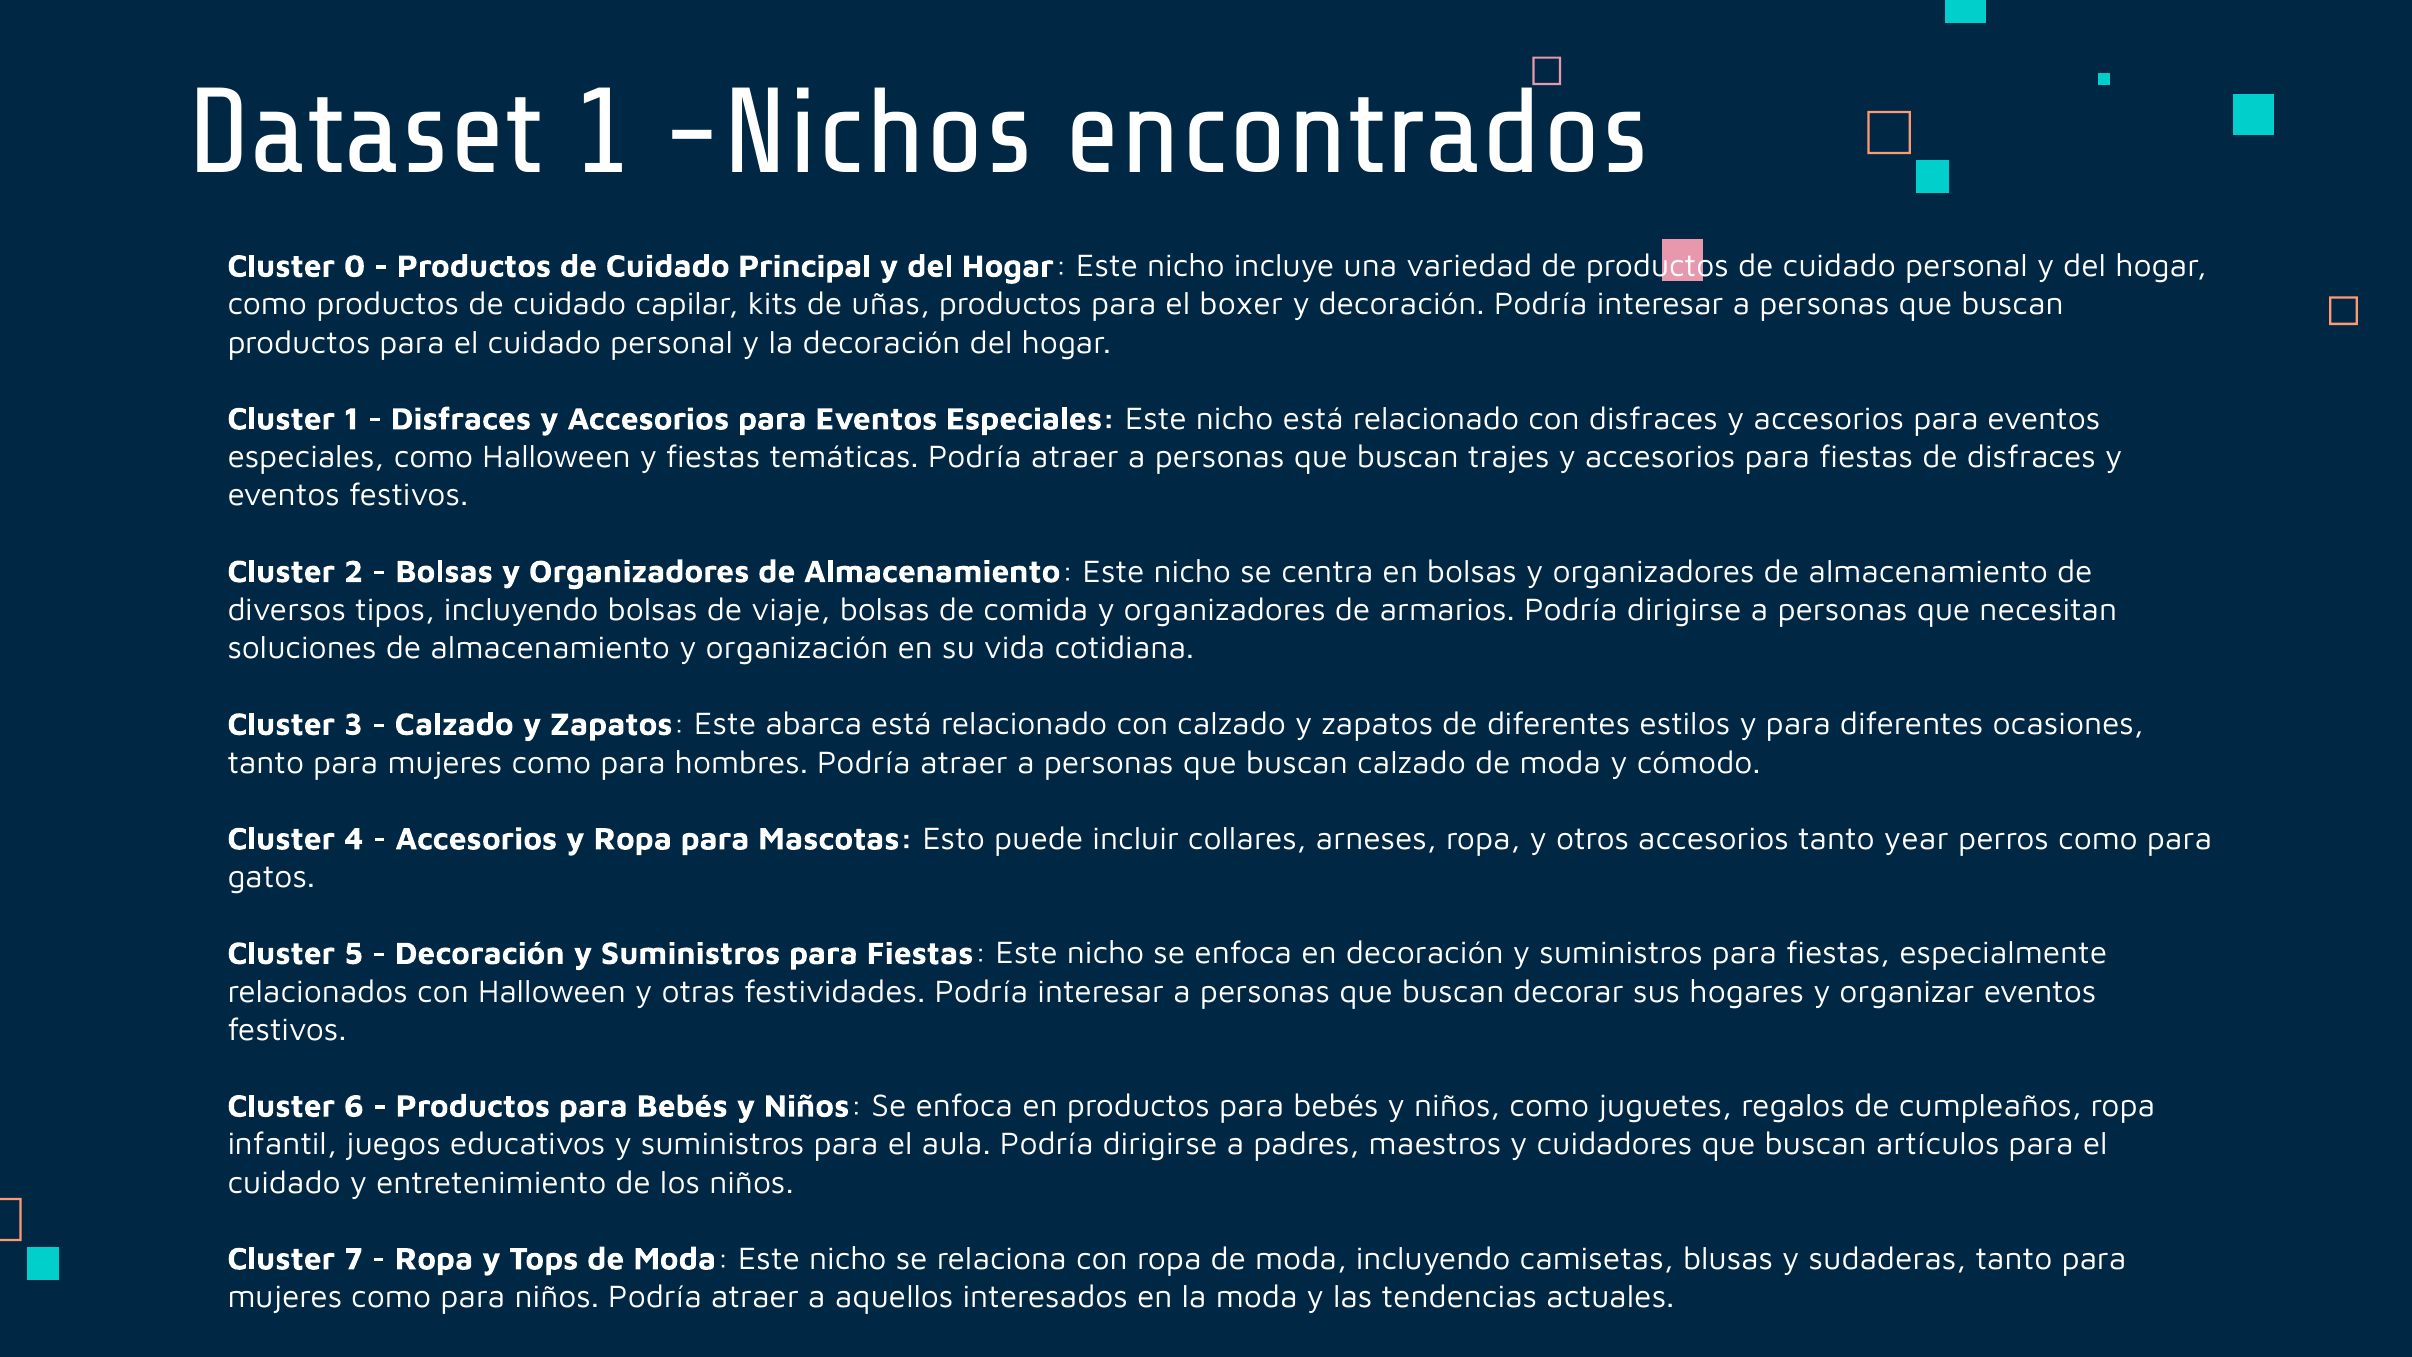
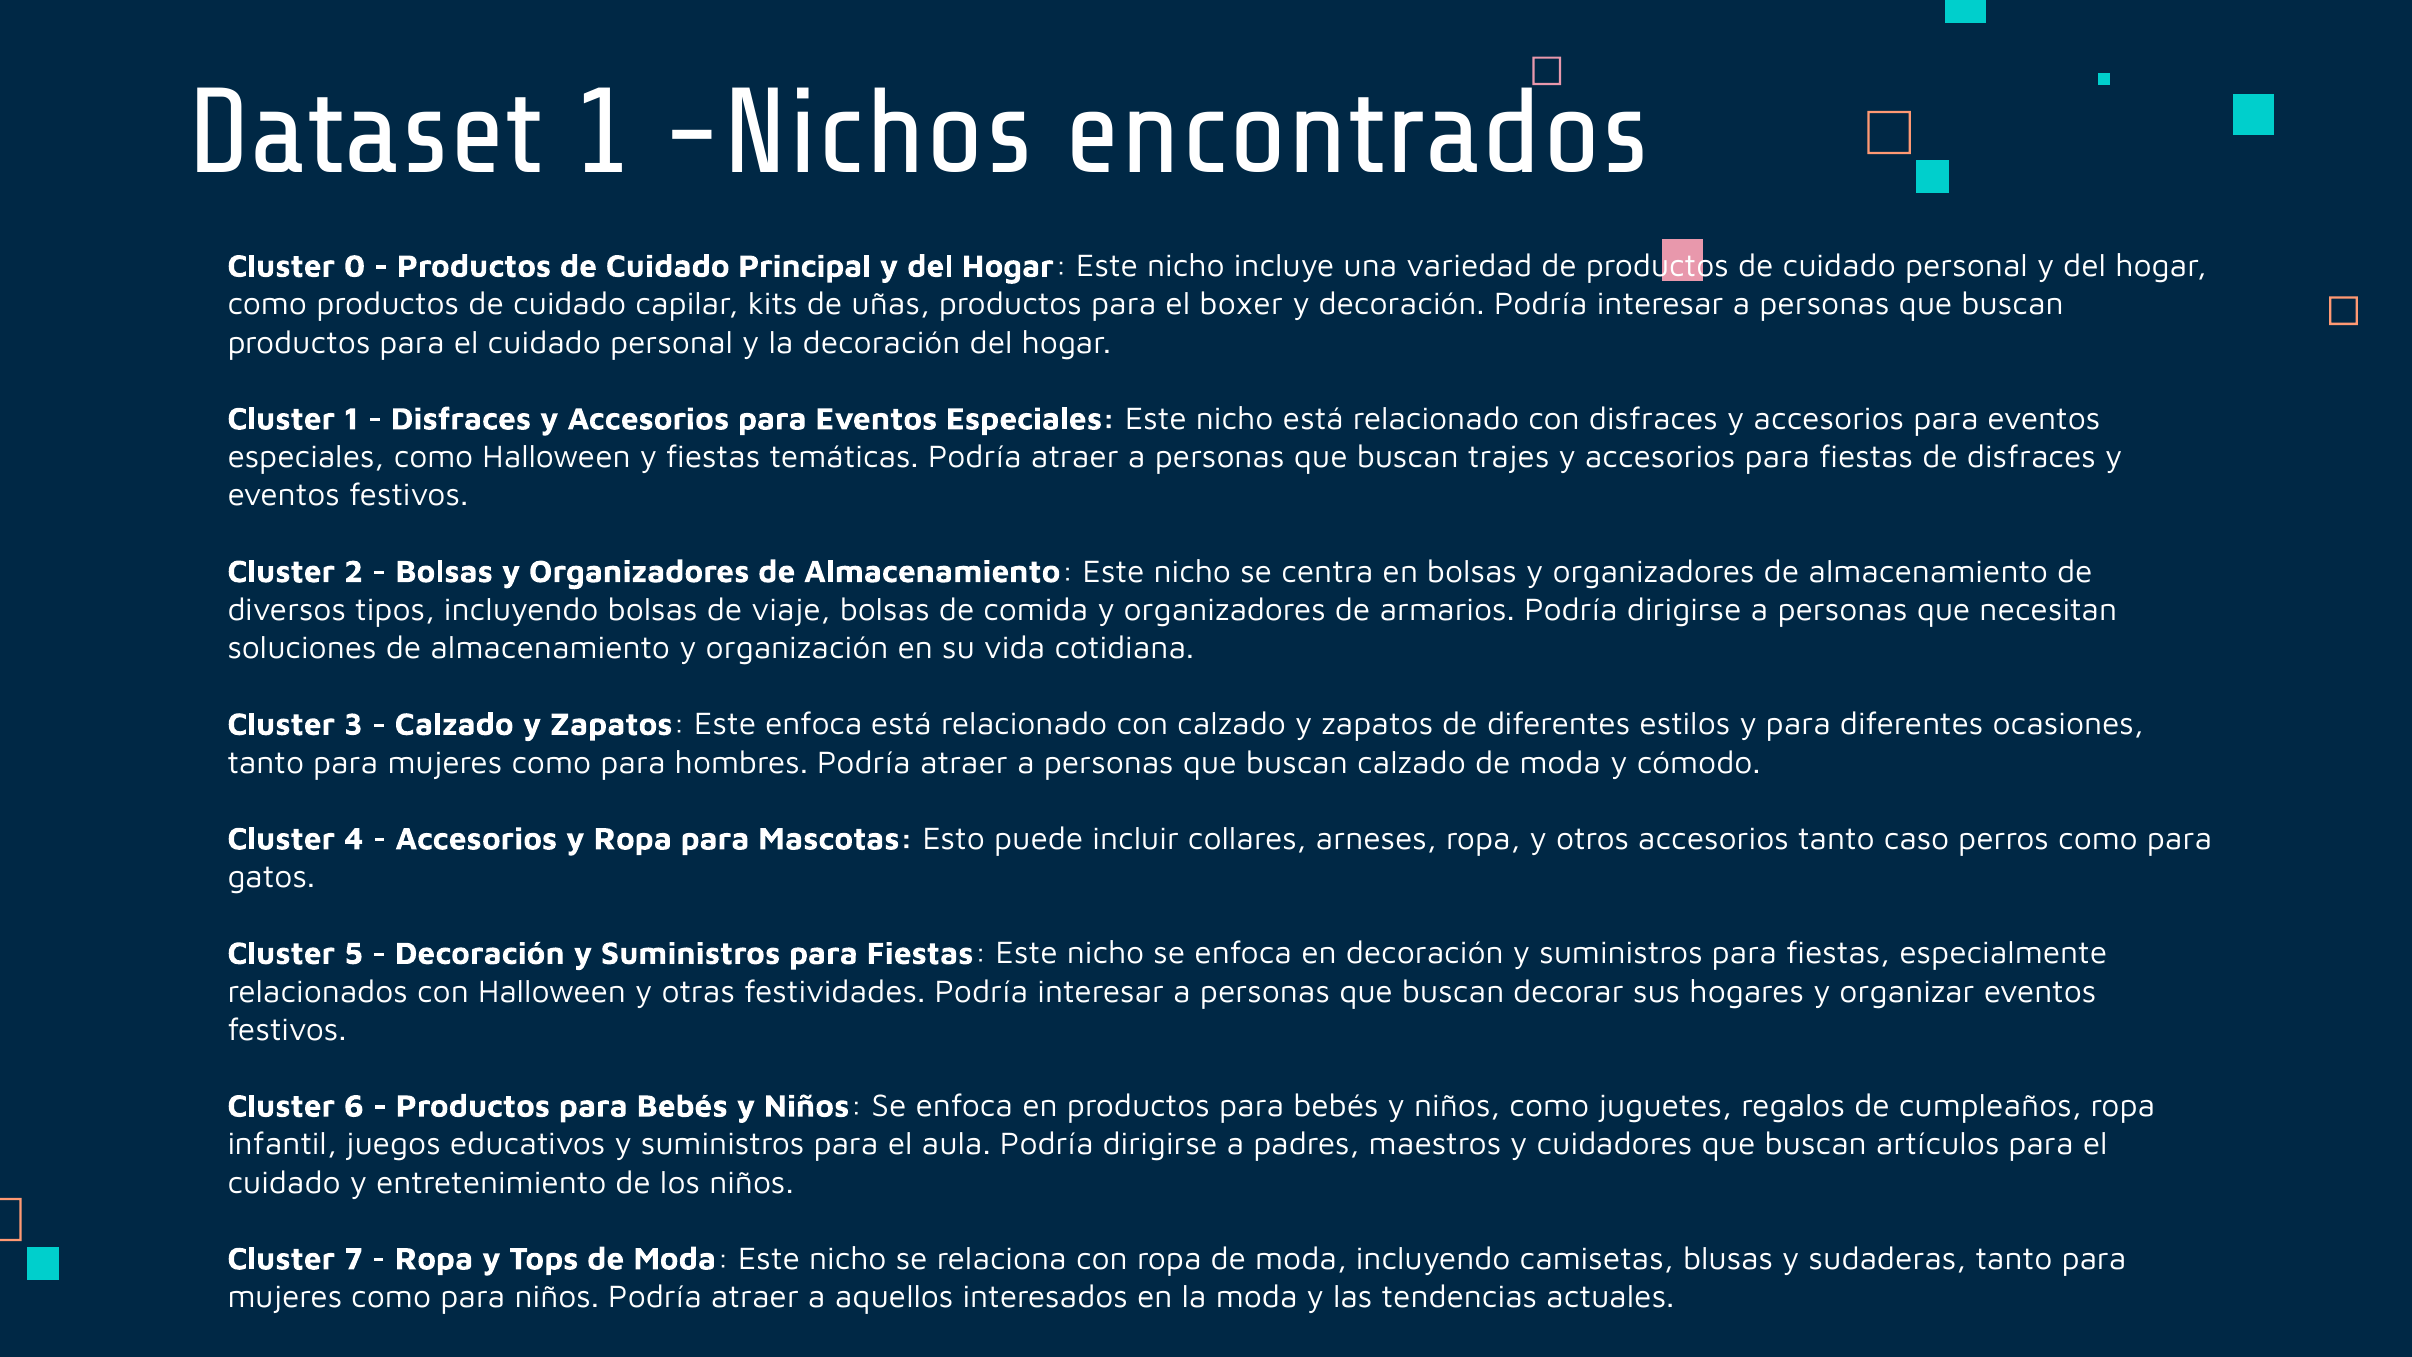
Este abarca: abarca -> enfoca
year: year -> caso
